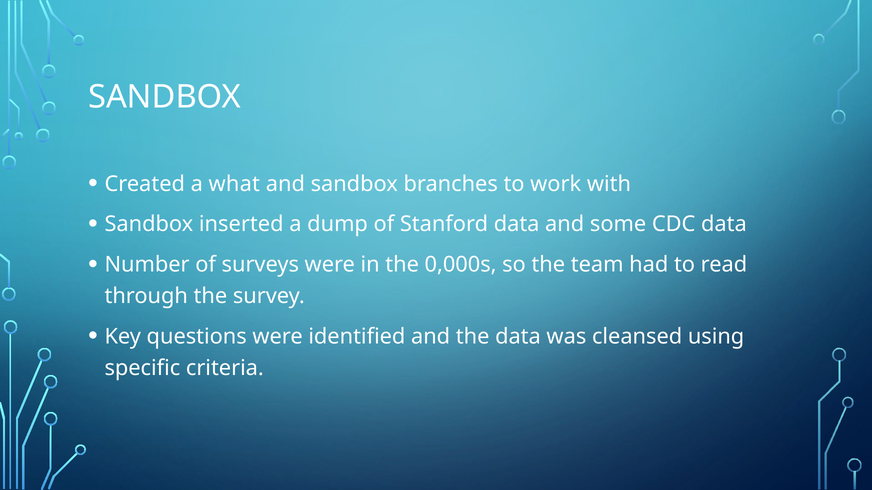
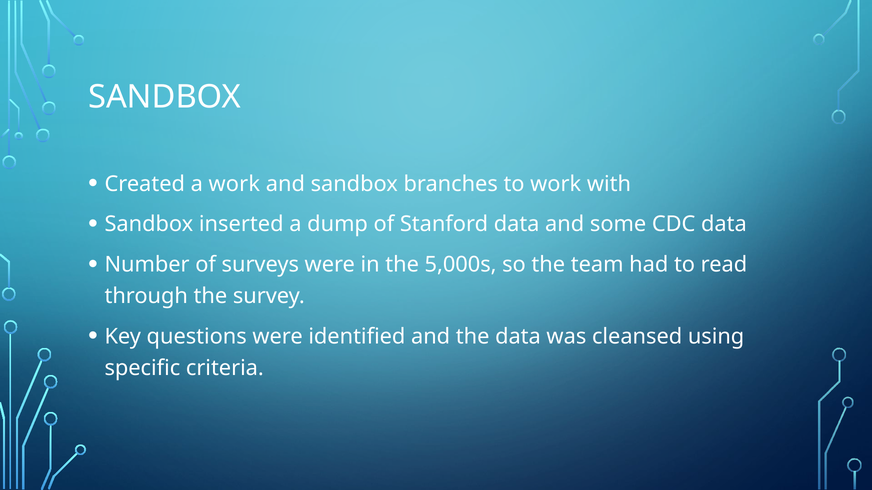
a what: what -> work
0,000s: 0,000s -> 5,000s
